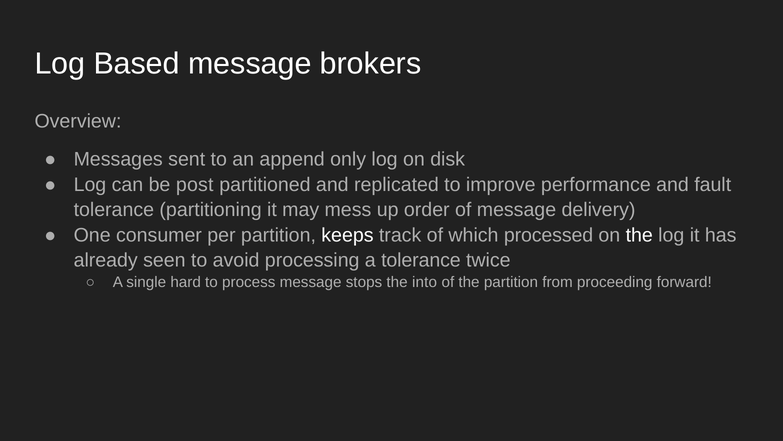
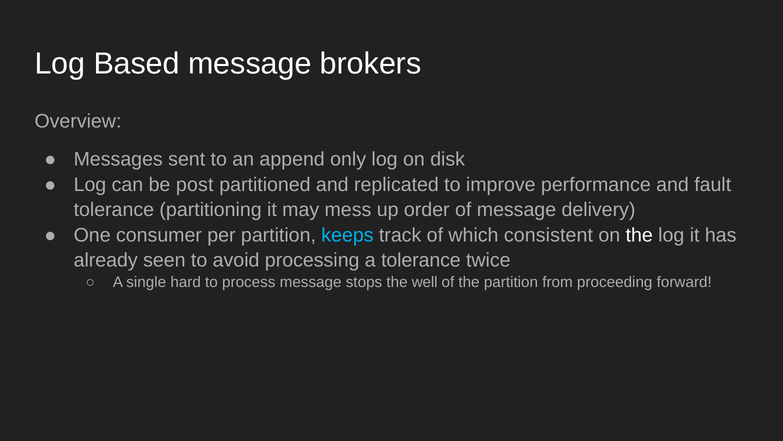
keeps colour: white -> light blue
processed: processed -> consistent
into: into -> well
